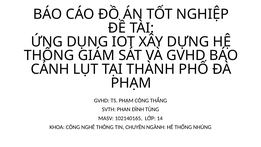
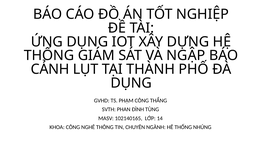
VÀ GVHD: GVHD -> NGẬP
PHẠM at (131, 83): PHẠM -> DỤNG
